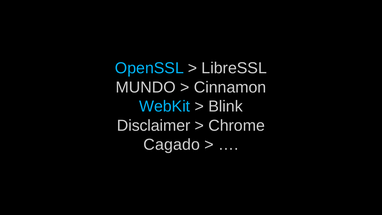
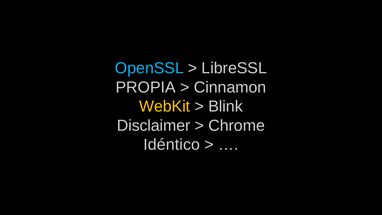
MUNDO: MUNDO -> PROPIA
WebKit colour: light blue -> yellow
Cagado: Cagado -> Idéntico
